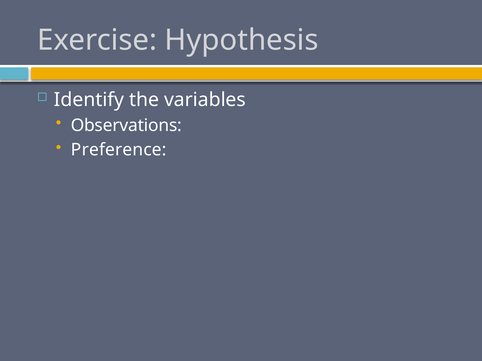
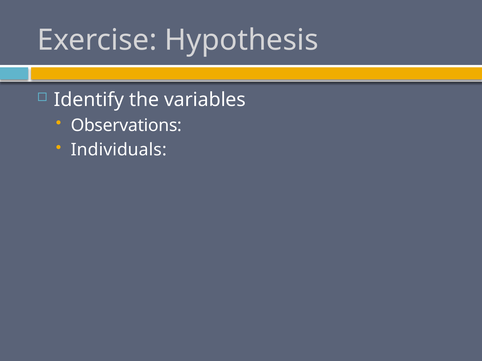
Preference: Preference -> Individuals
